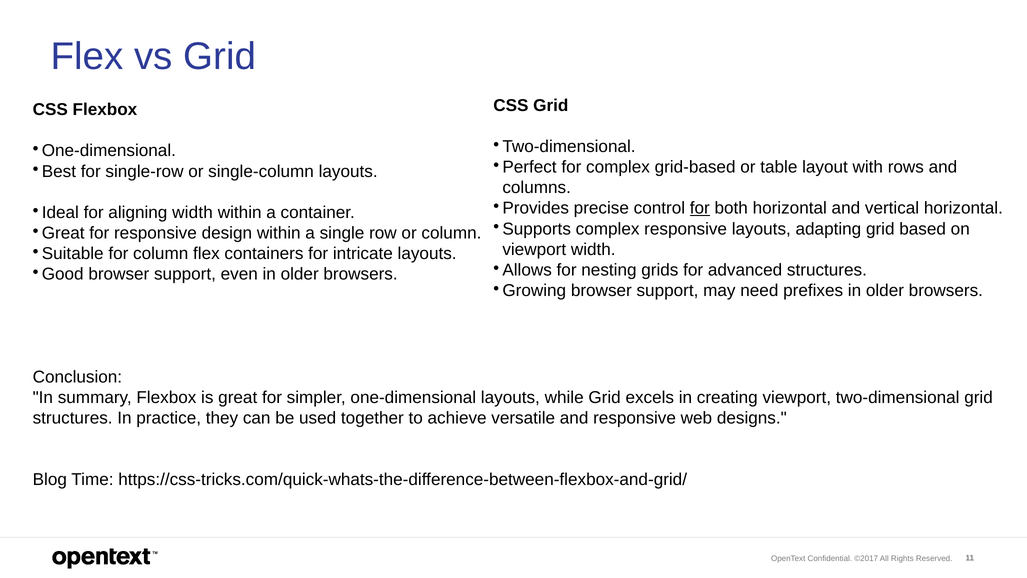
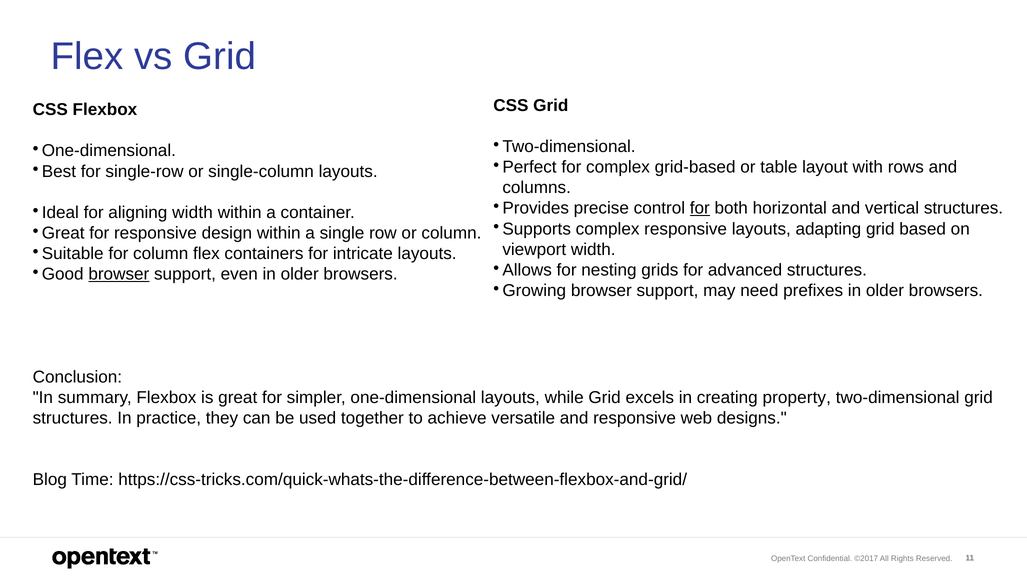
vertical horizontal: horizontal -> structures
browser at (119, 274) underline: none -> present
creating viewport: viewport -> property
